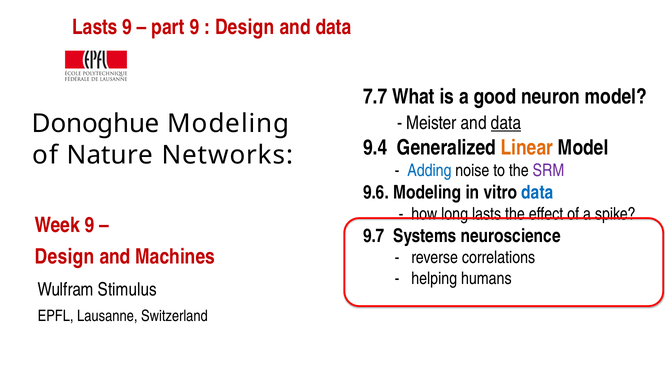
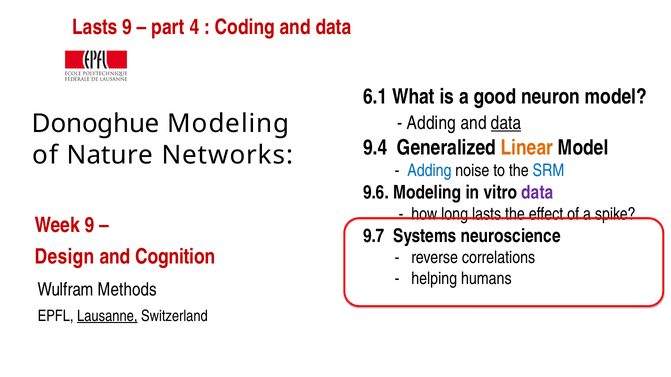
part 9: 9 -> 4
Design at (245, 27): Design -> Coding
7.7: 7.7 -> 6.1
Meister at (432, 123): Meister -> Adding
SRM colour: purple -> blue
data at (537, 193) colour: blue -> purple
Machines: Machines -> Cognition
Stimulus: Stimulus -> Methods
Lausanne underline: none -> present
